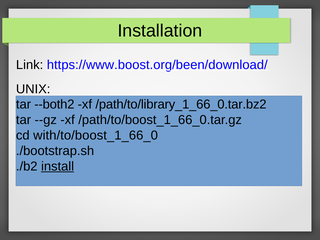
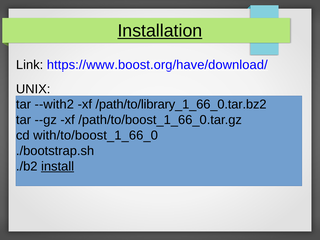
Installation underline: none -> present
https://www.boost.org/been/download/: https://www.boost.org/been/download/ -> https://www.boost.org/have/download/
--both2: --both2 -> --with2
